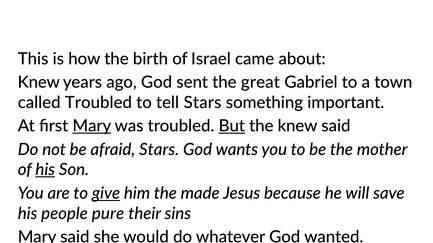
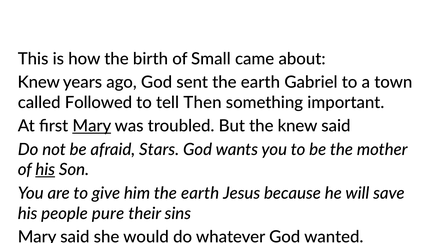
Israel: Israel -> Small
sent the great: great -> earth
called Troubled: Troubled -> Followed
tell Stars: Stars -> Then
But underline: present -> none
give underline: present -> none
him the made: made -> earth
